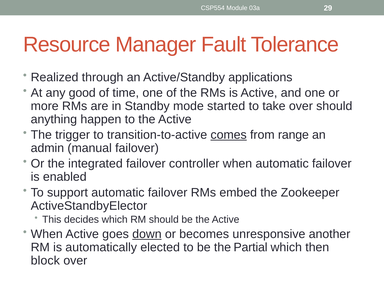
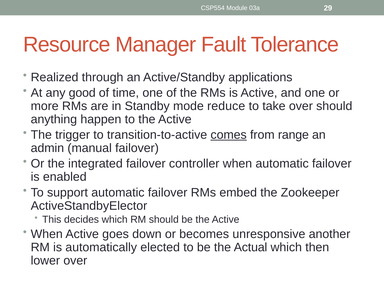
started: started -> reduce
down underline: present -> none
Partial: Partial -> Actual
block: block -> lower
